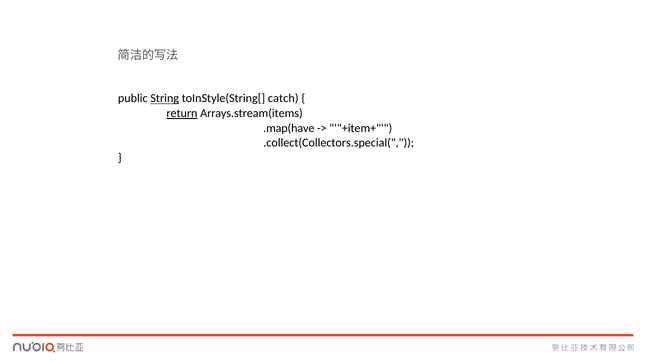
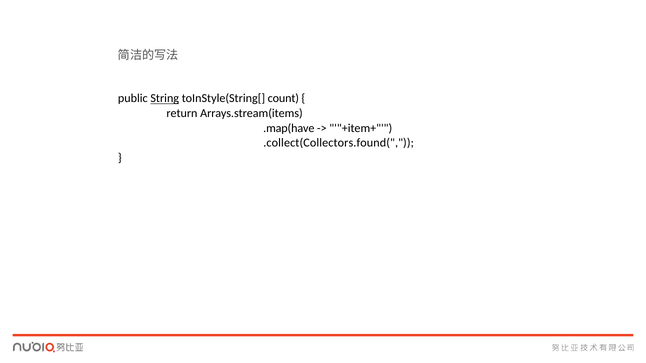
catch: catch -> count
return underline: present -> none
.collect(Collectors.special(: .collect(Collectors.special( -> .collect(Collectors.found(
